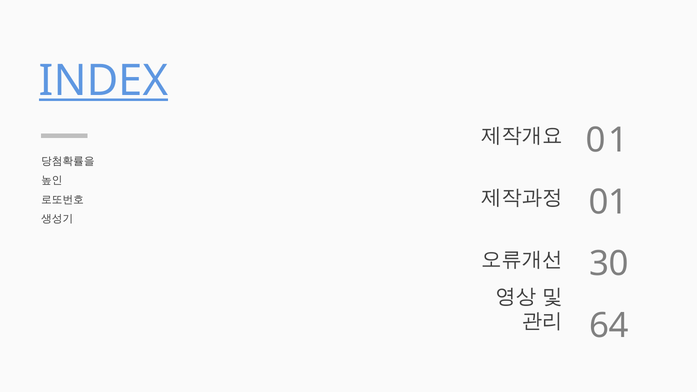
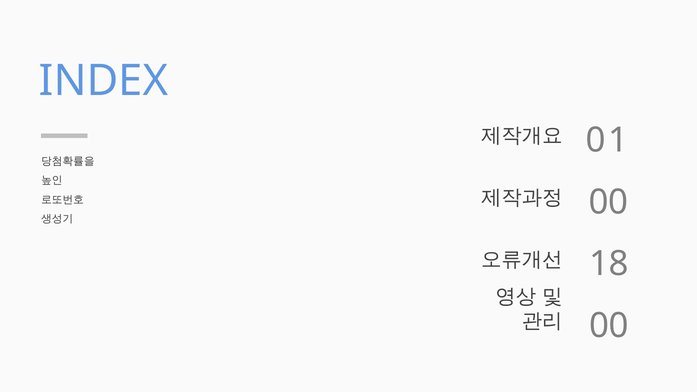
INDEX underline: present -> none
01 at (608, 202): 01 -> 00
30: 30 -> 18
64 at (609, 326): 64 -> 00
